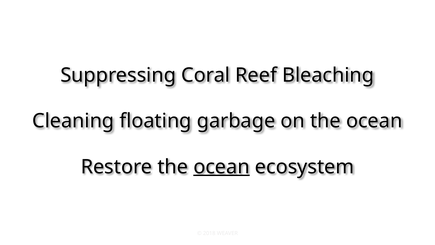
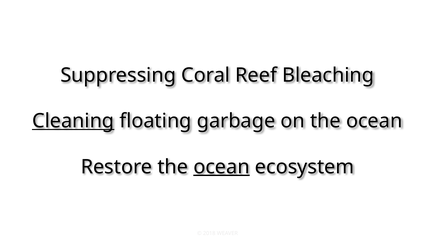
Cleaning underline: none -> present
